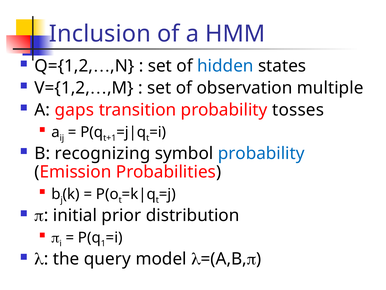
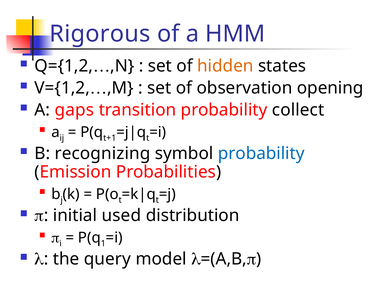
Inclusion: Inclusion -> Rigorous
hidden colour: blue -> orange
multiple: multiple -> opening
tosses: tosses -> collect
prior: prior -> used
